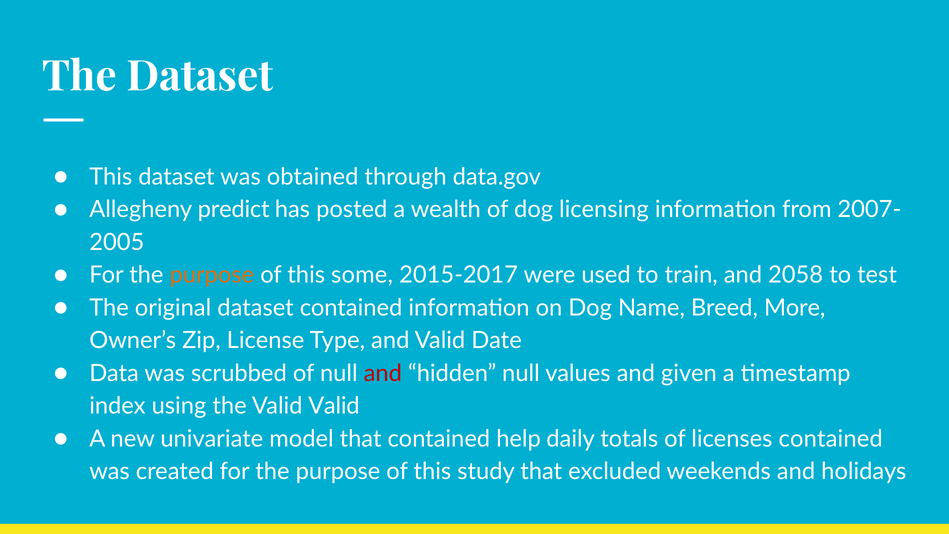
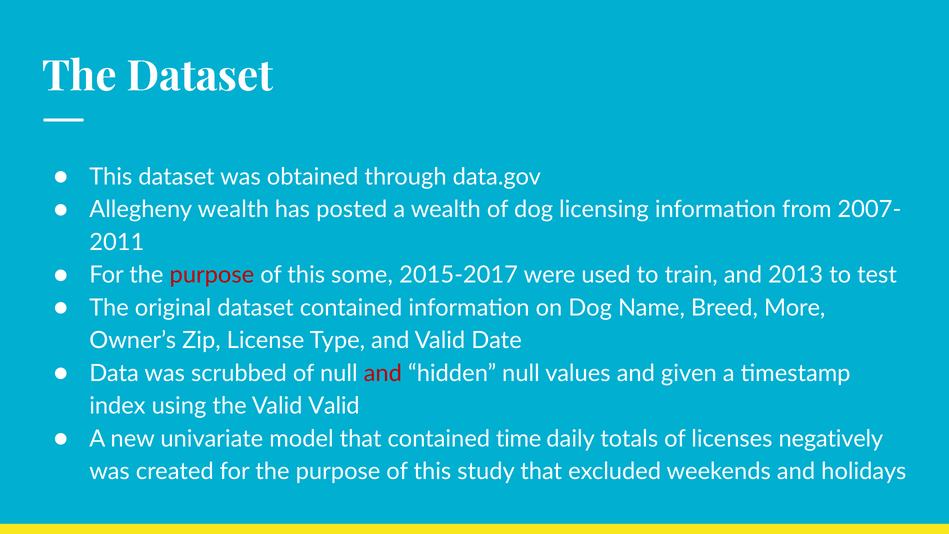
Allegheny predict: predict -> wealth
2005: 2005 -> 2011
purpose at (212, 275) colour: orange -> red
2058: 2058 -> 2013
help: help -> time
licenses contained: contained -> negatively
